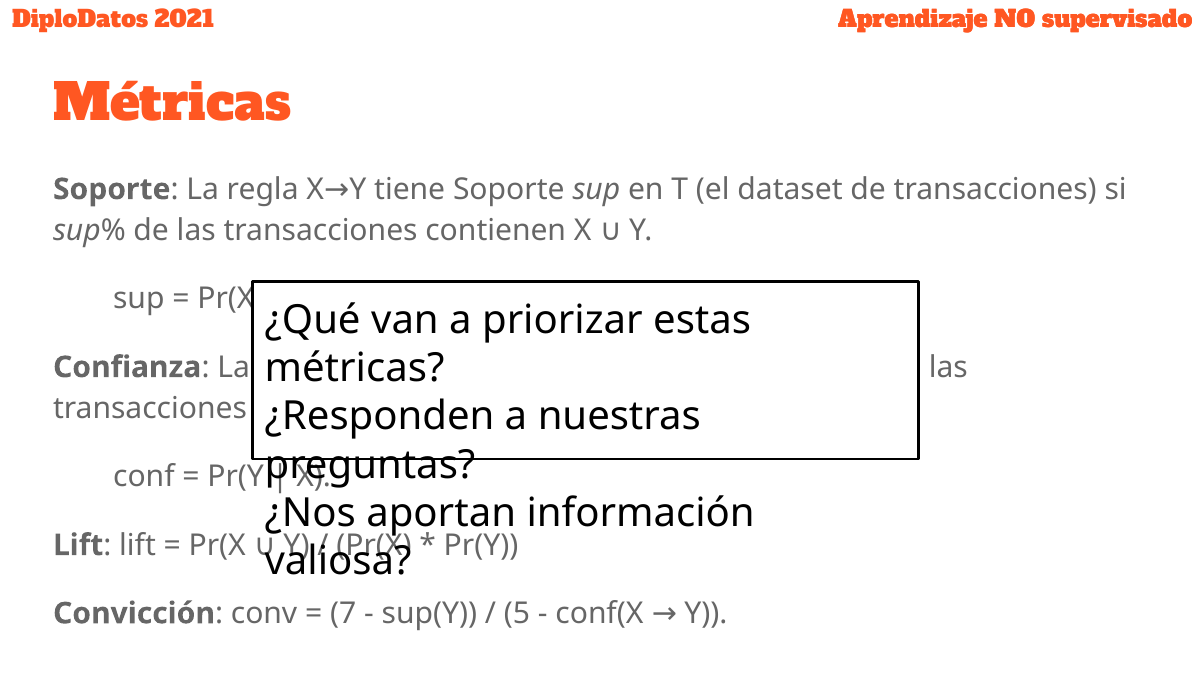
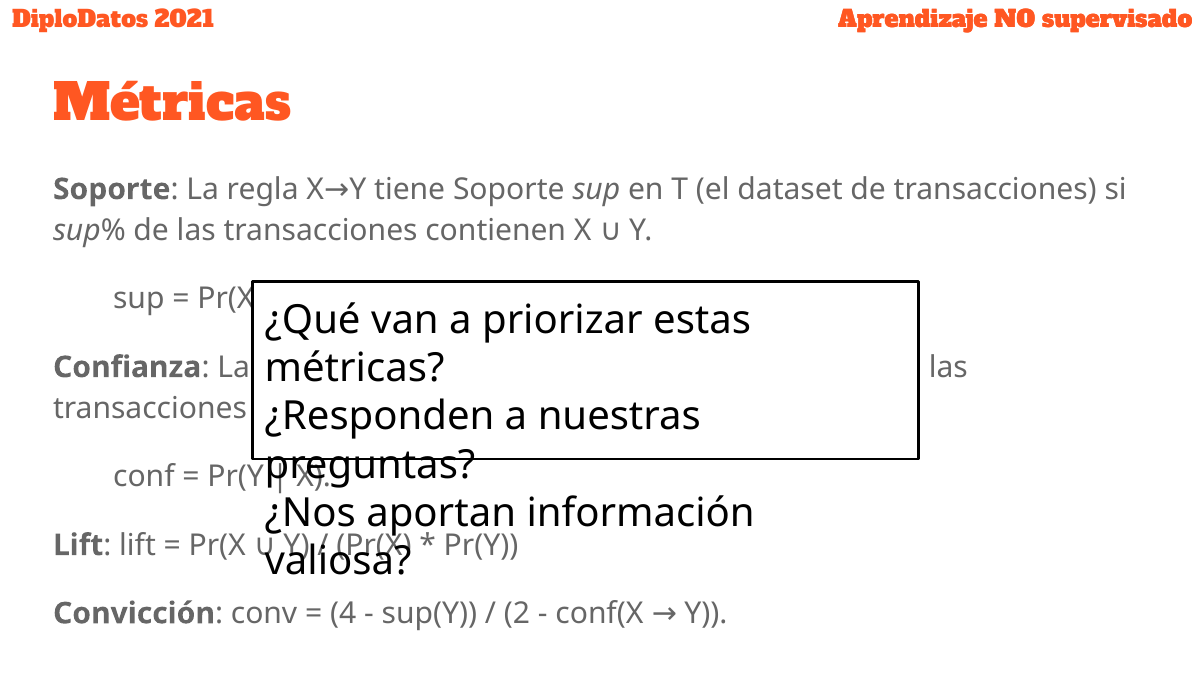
7: 7 -> 4
5: 5 -> 2
